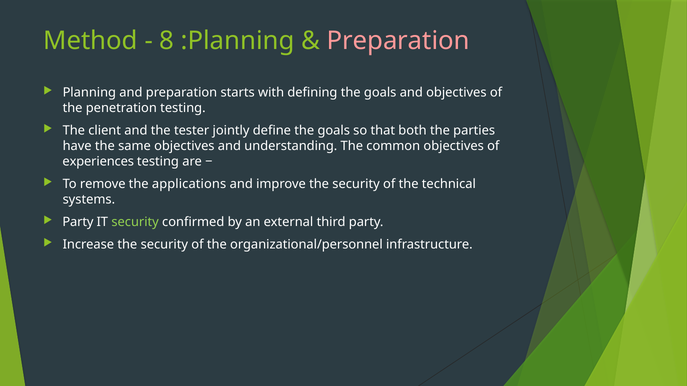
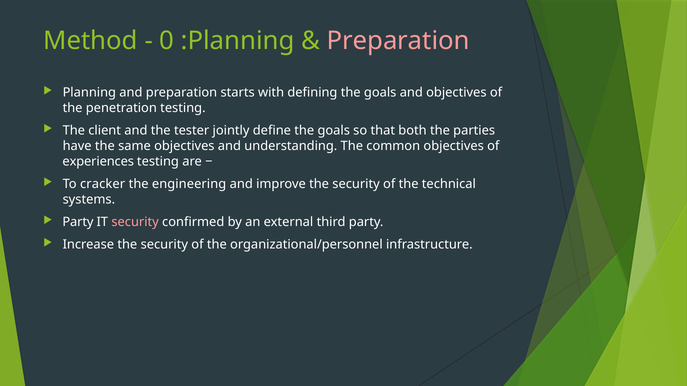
8: 8 -> 0
remove: remove -> cracker
applications: applications -> engineering
security at (135, 222) colour: light green -> pink
